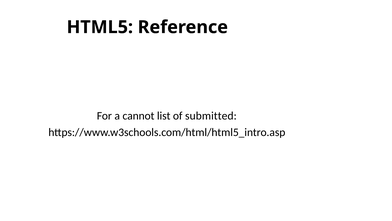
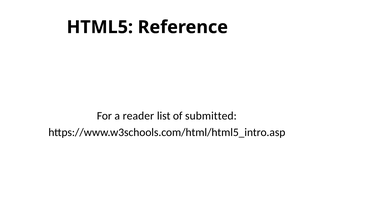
cannot: cannot -> reader
